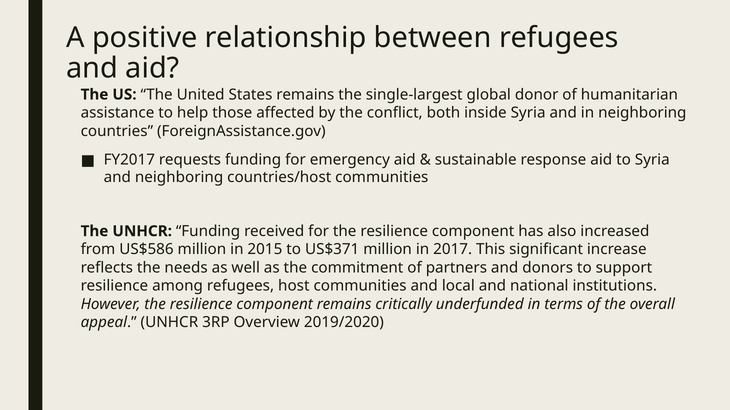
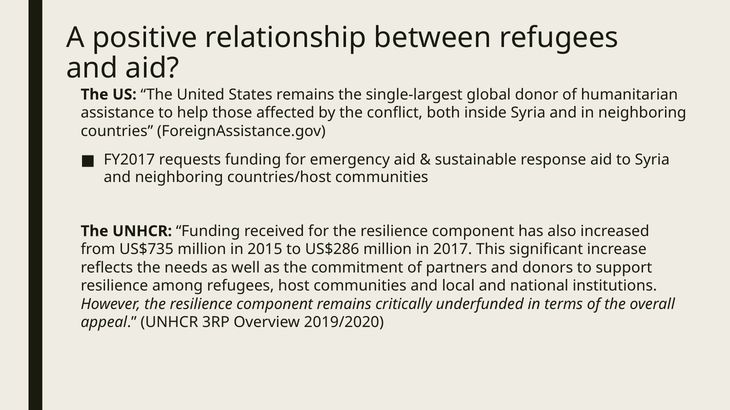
US$586: US$586 -> US$735
US$371: US$371 -> US$286
